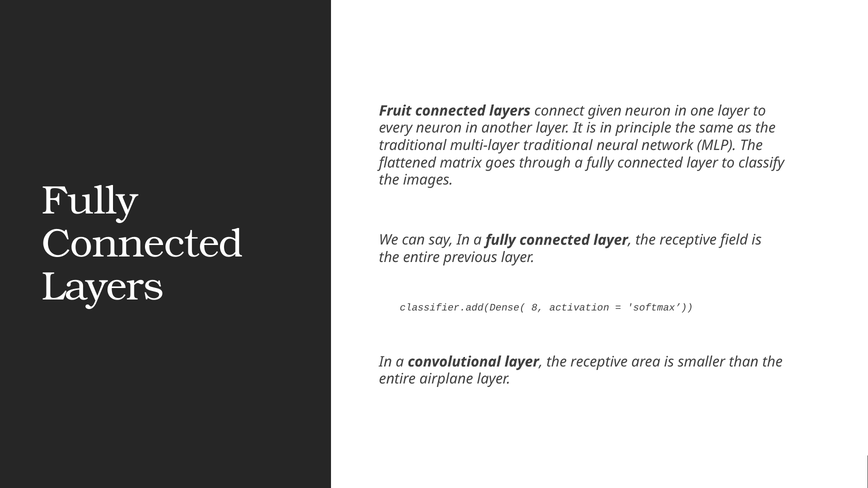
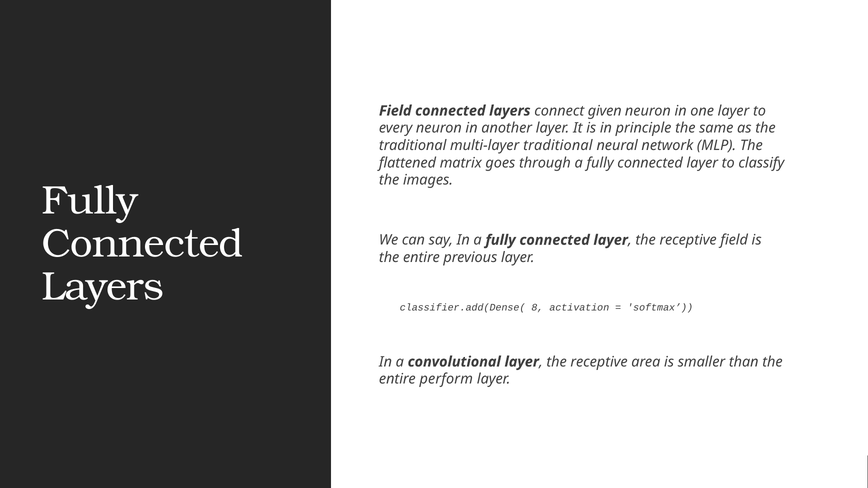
Fruit at (395, 111): Fruit -> Field
airplane: airplane -> perform
